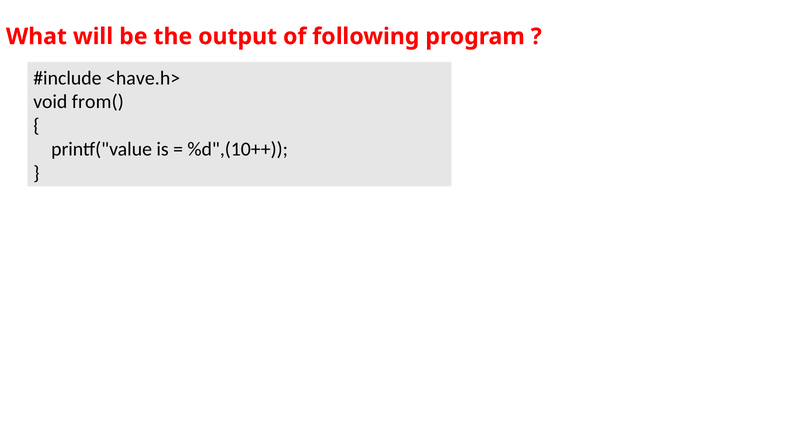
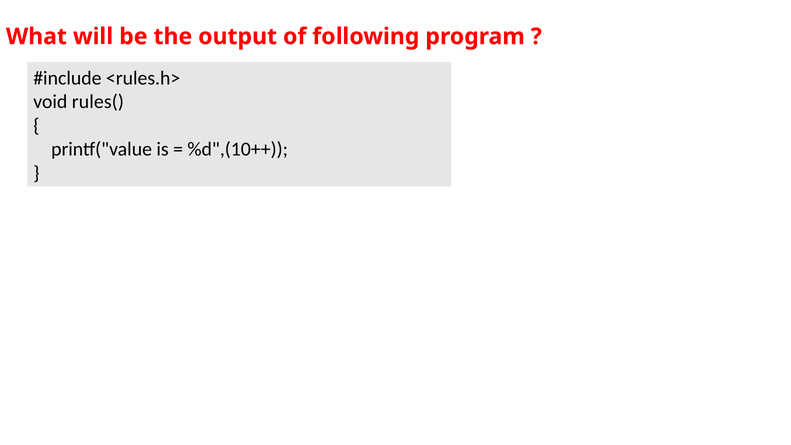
<have.h>: <have.h> -> <rules.h>
from(: from( -> rules(
